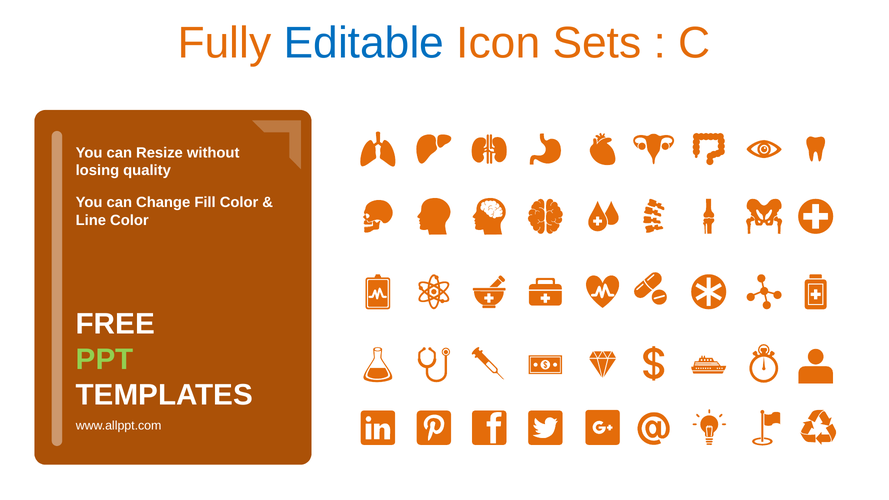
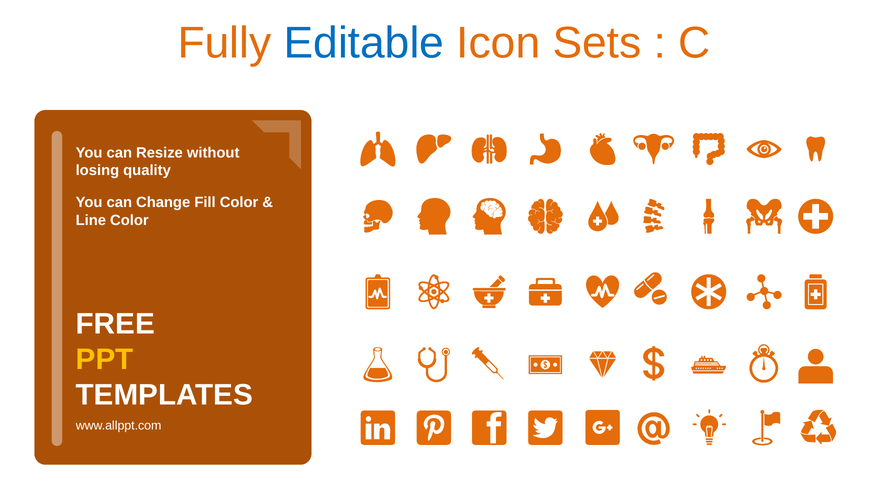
PPT colour: light green -> yellow
